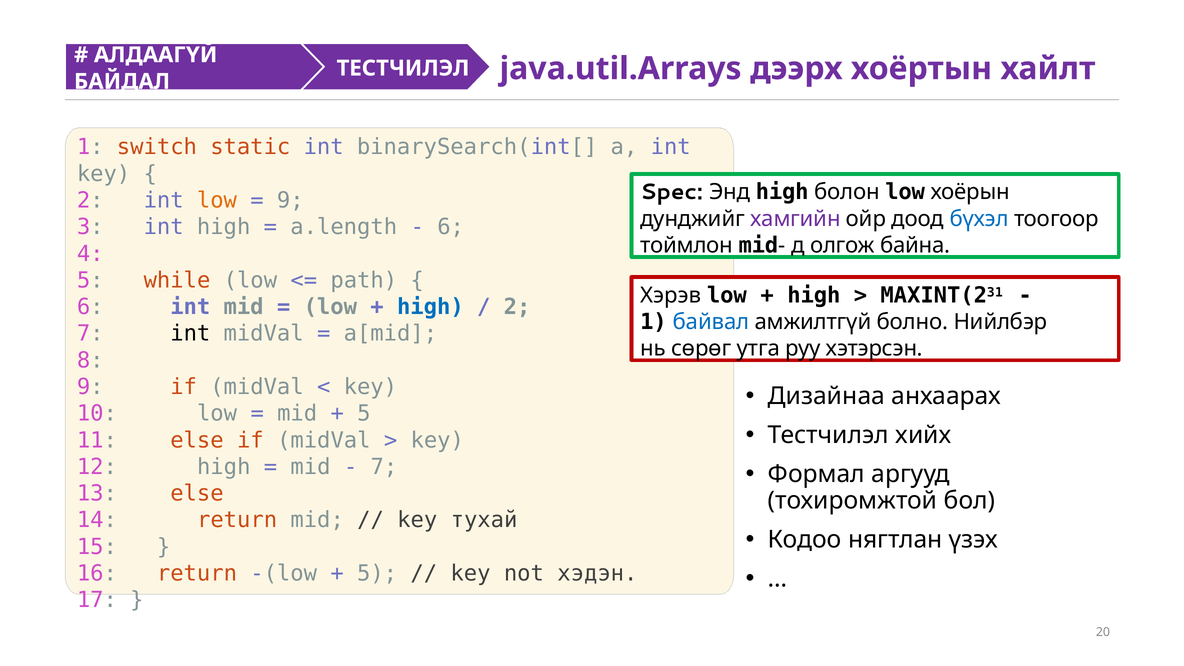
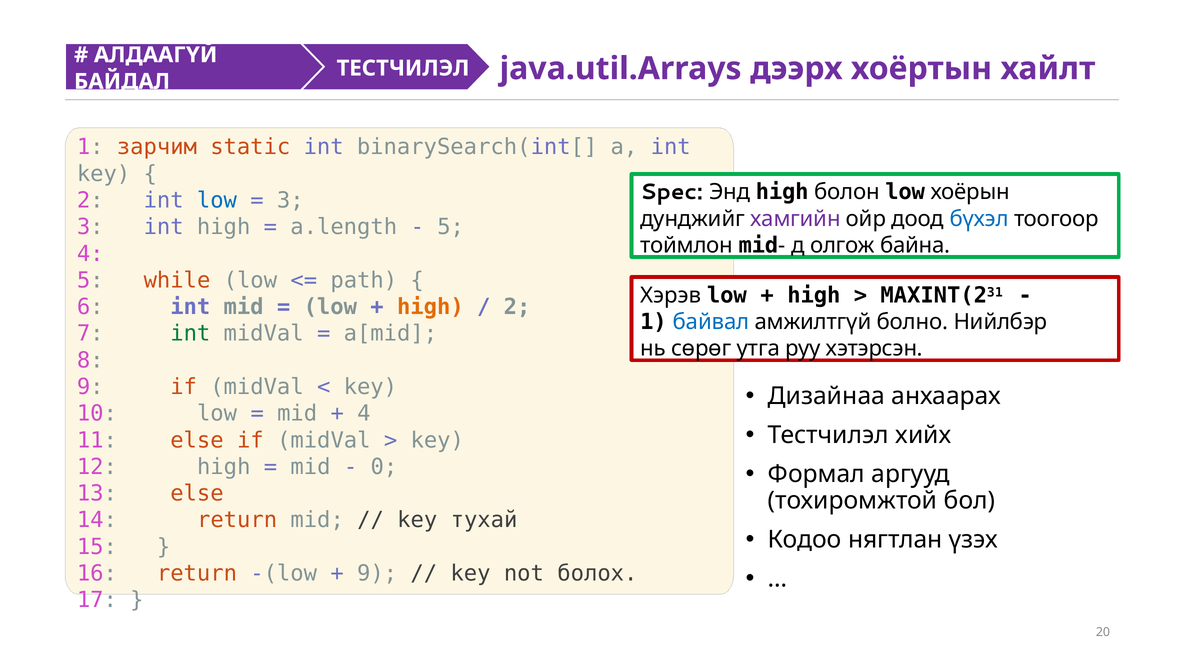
switch: switch -> зарчим
low at (217, 200) colour: orange -> blue
9 at (290, 200): 9 -> 3
6 at (451, 227): 6 -> 5
high at (430, 307) colour: blue -> orange
int at (190, 334) colour: black -> green
5 at (364, 414): 5 -> 4
7 at (384, 467): 7 -> 0
5 at (377, 573): 5 -> 9
хэдэн: хэдэн -> болох
